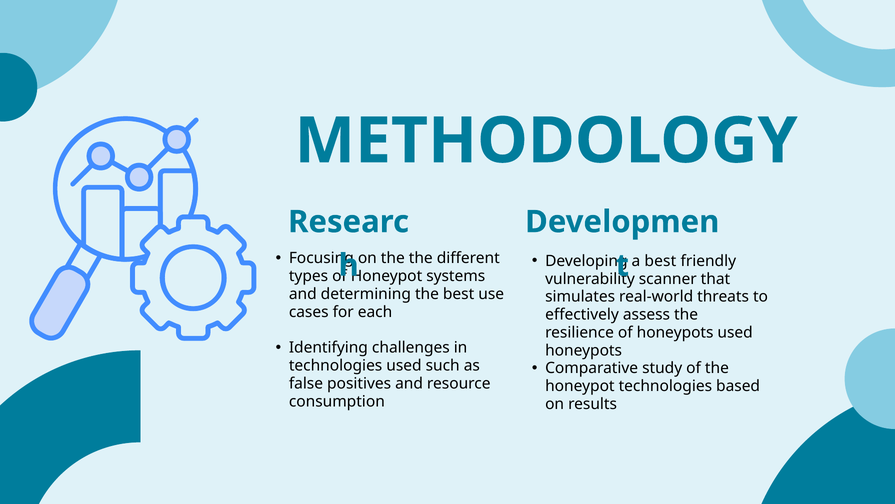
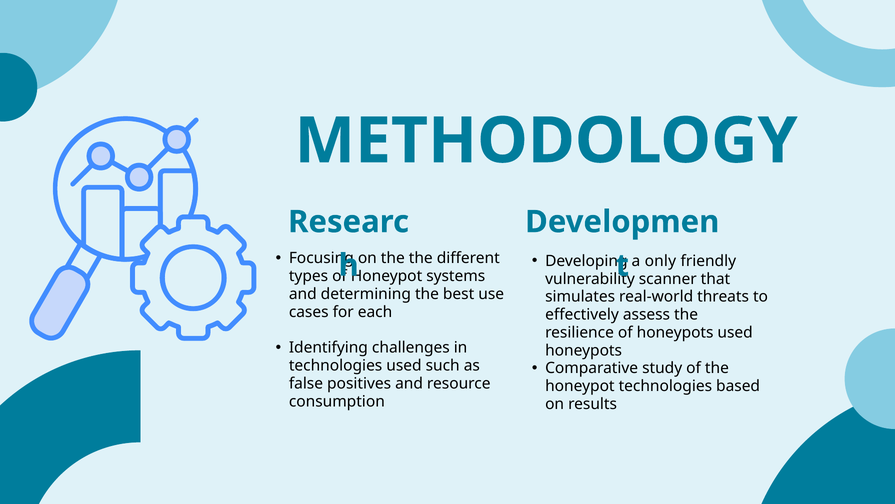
a best: best -> only
